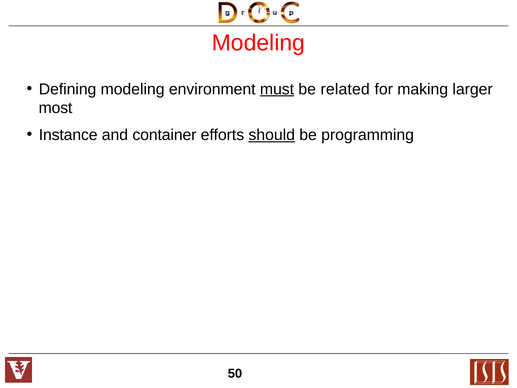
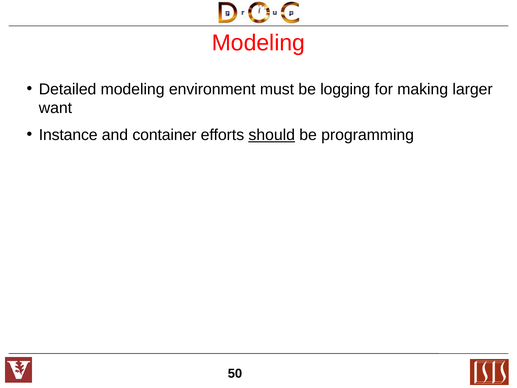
Defining: Defining -> Detailed
must underline: present -> none
related: related -> logging
most: most -> want
